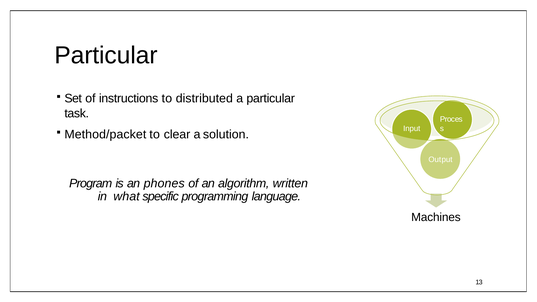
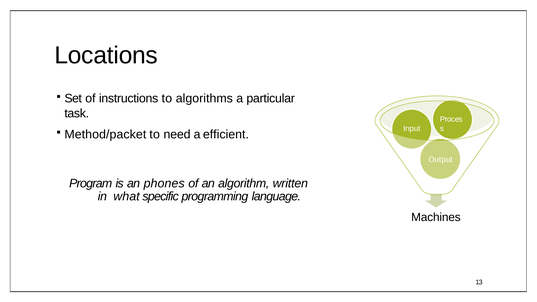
Particular at (106, 55): Particular -> Locations
distributed: distributed -> algorithms
clear: clear -> need
solution: solution -> efficient
